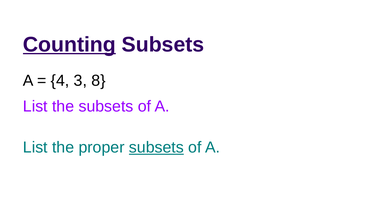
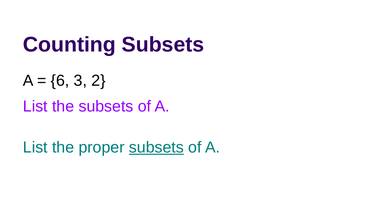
Counting underline: present -> none
4: 4 -> 6
8: 8 -> 2
